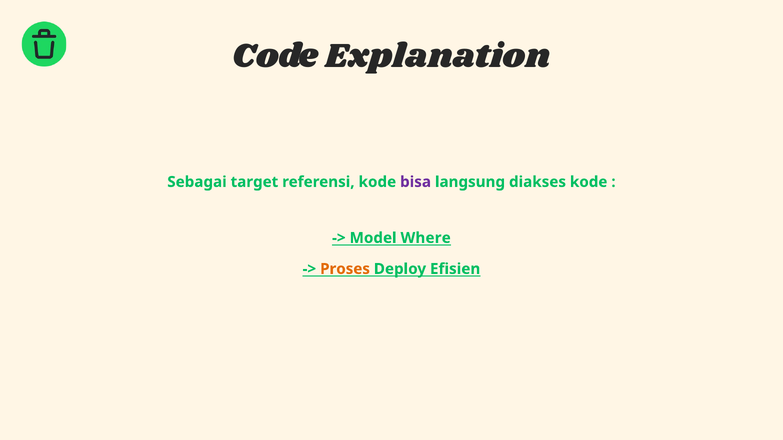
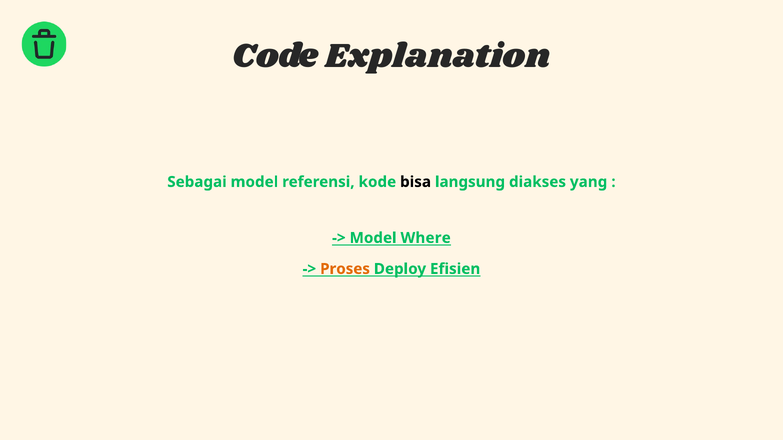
Sebagai target: target -> model
bisa colour: purple -> black
diakses kode: kode -> yang
